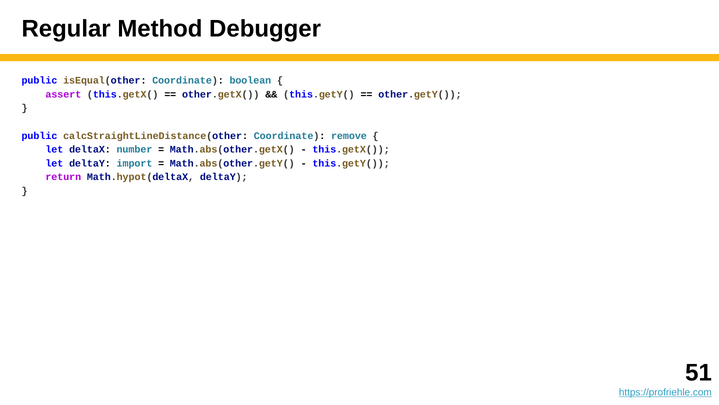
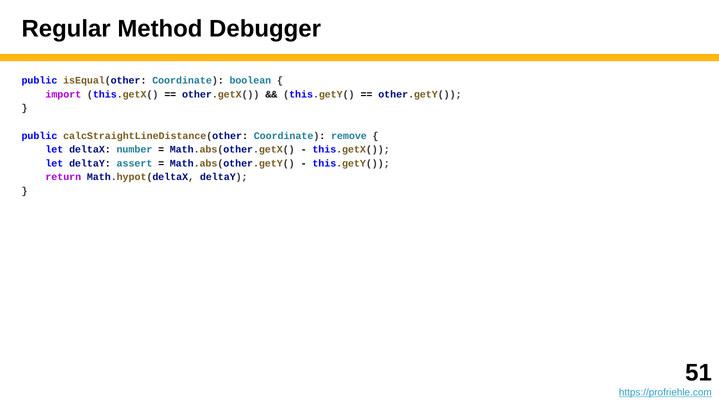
assert: assert -> import
import: import -> assert
